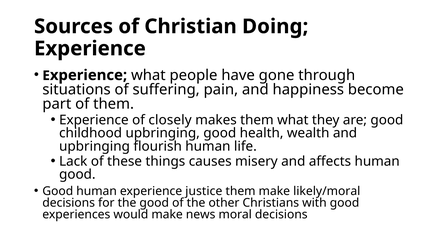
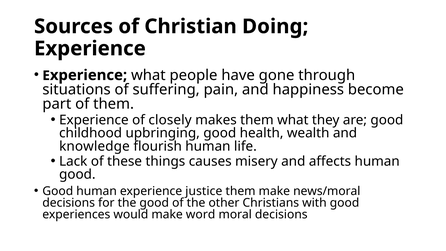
upbringing at (95, 146): upbringing -> knowledge
likely/moral: likely/moral -> news/moral
news: news -> word
